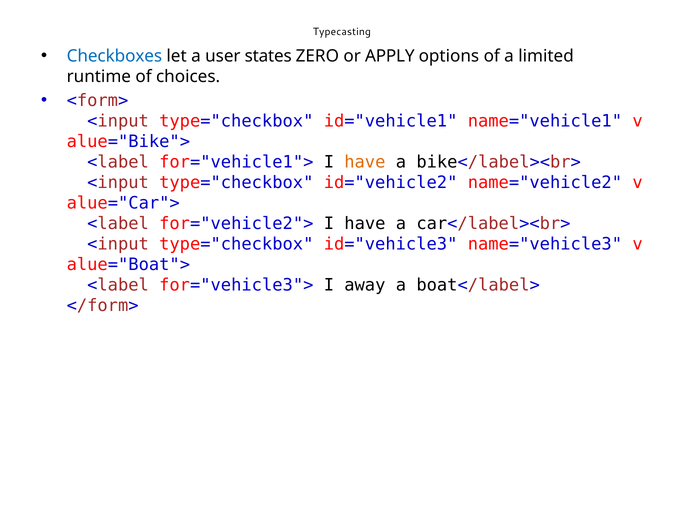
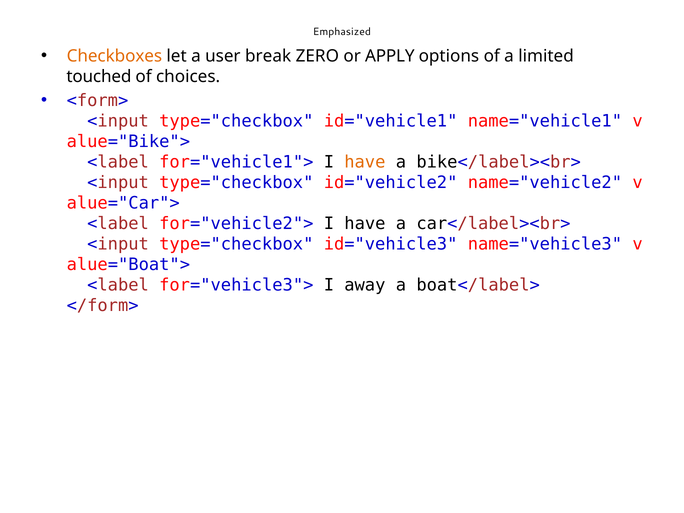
Typecasting: Typecasting -> Emphasized
Checkboxes colour: blue -> orange
states: states -> break
runtime: runtime -> touched
